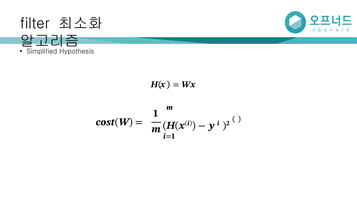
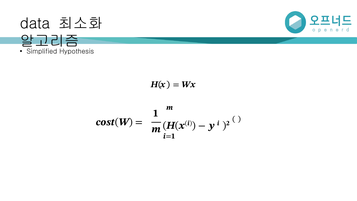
filter: filter -> data
